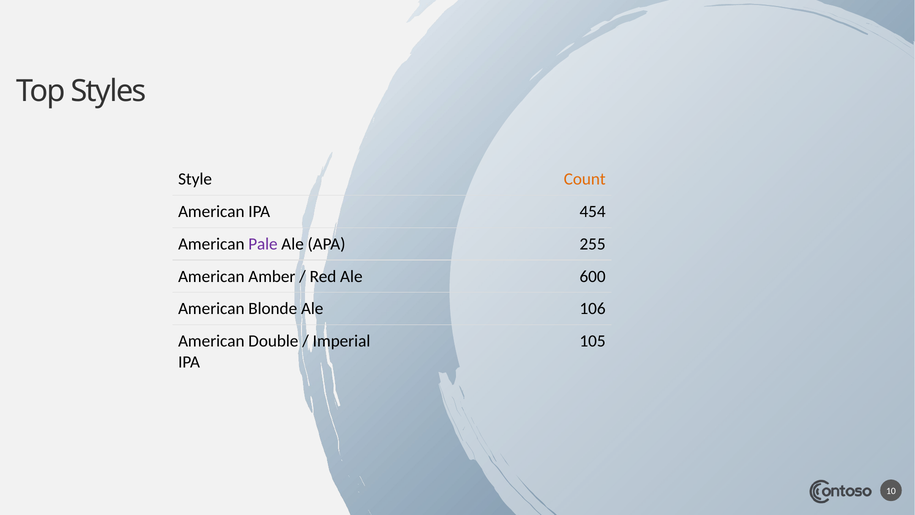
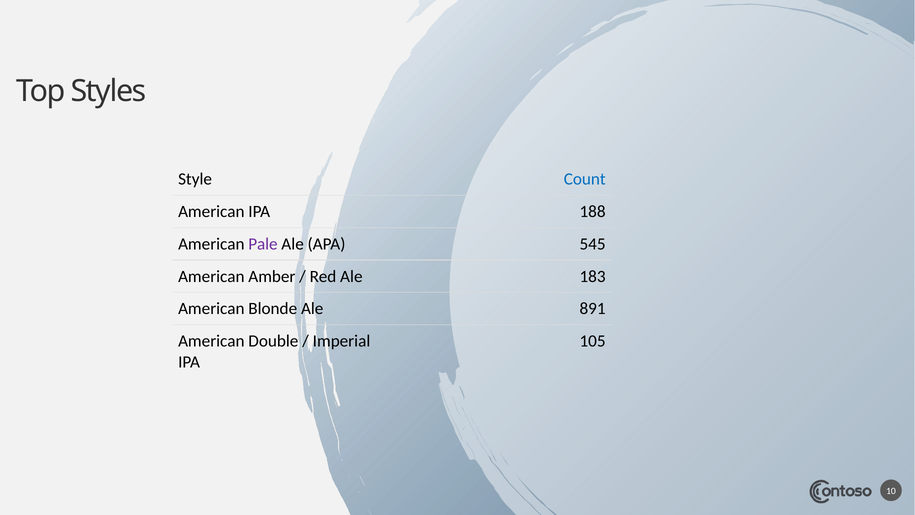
Count colour: orange -> blue
454: 454 -> 188
255: 255 -> 545
600: 600 -> 183
106: 106 -> 891
